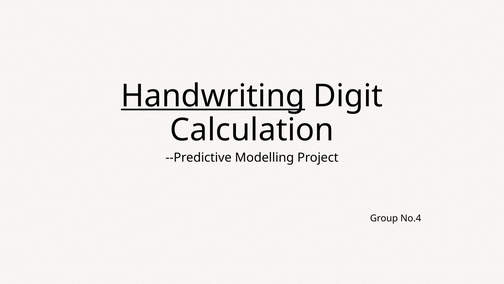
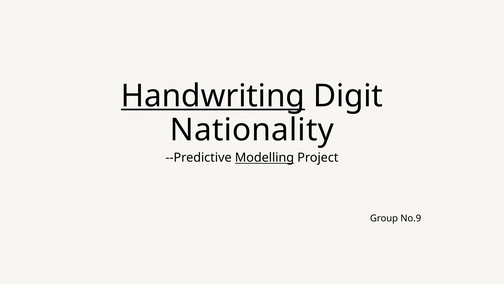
Calculation: Calculation -> Nationality
Modelling underline: none -> present
No.4: No.4 -> No.9
